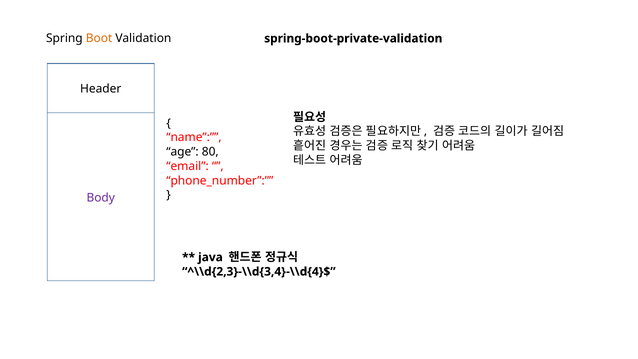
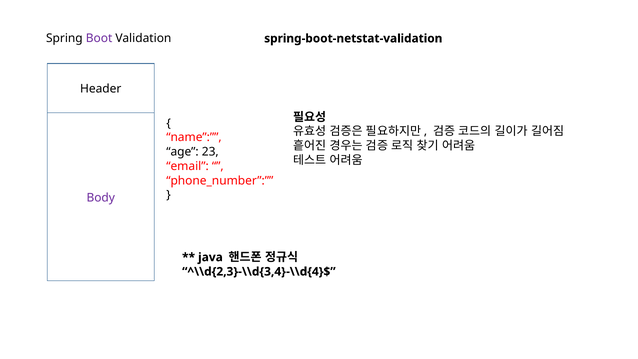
Boot colour: orange -> purple
spring-boot-private-validation: spring-boot-private-validation -> spring-boot-netstat-validation
80: 80 -> 23
